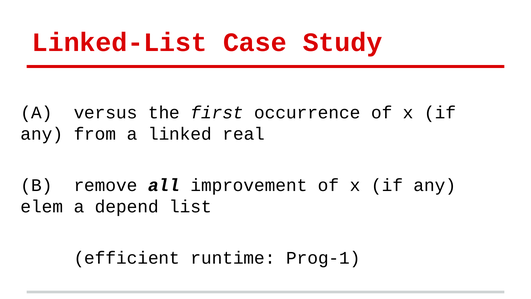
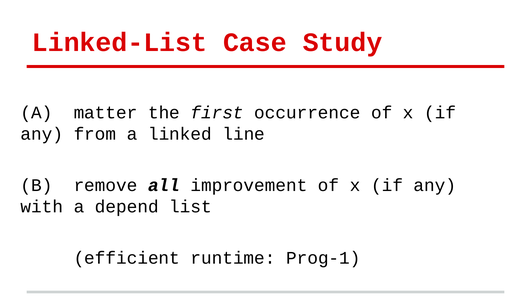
versus: versus -> matter
real: real -> line
elem: elem -> with
